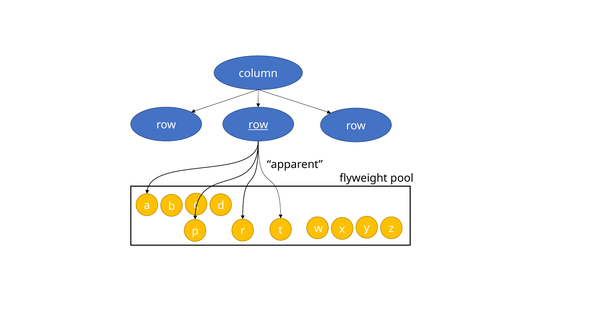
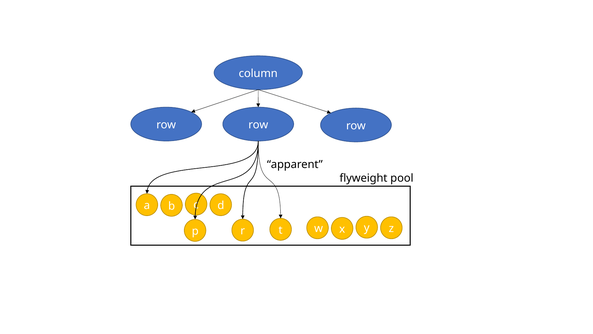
row at (258, 125) underline: present -> none
